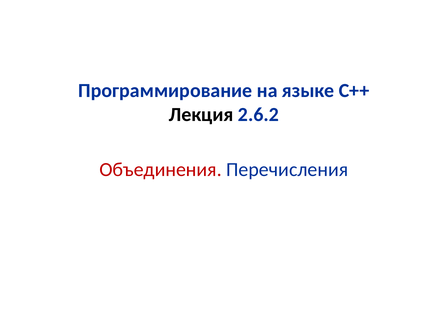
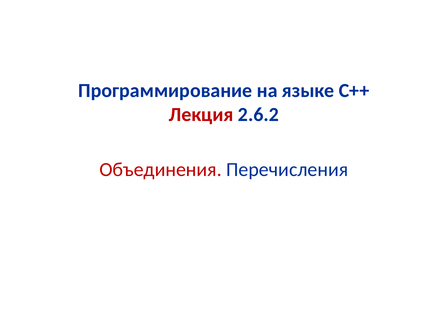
Лекция colour: black -> red
